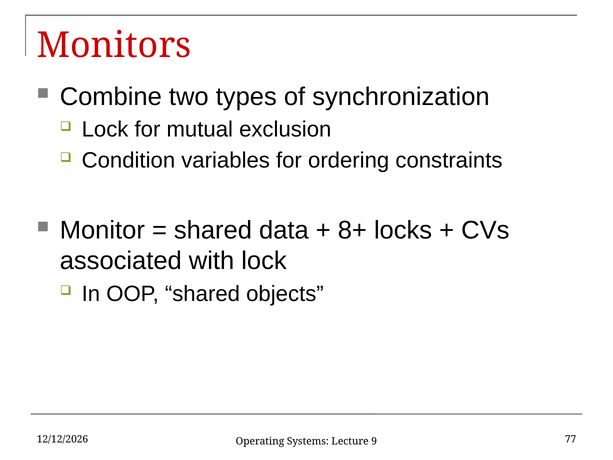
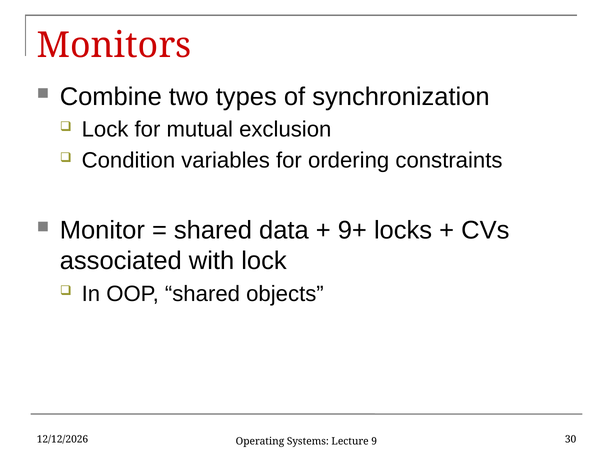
8+: 8+ -> 9+
77: 77 -> 30
